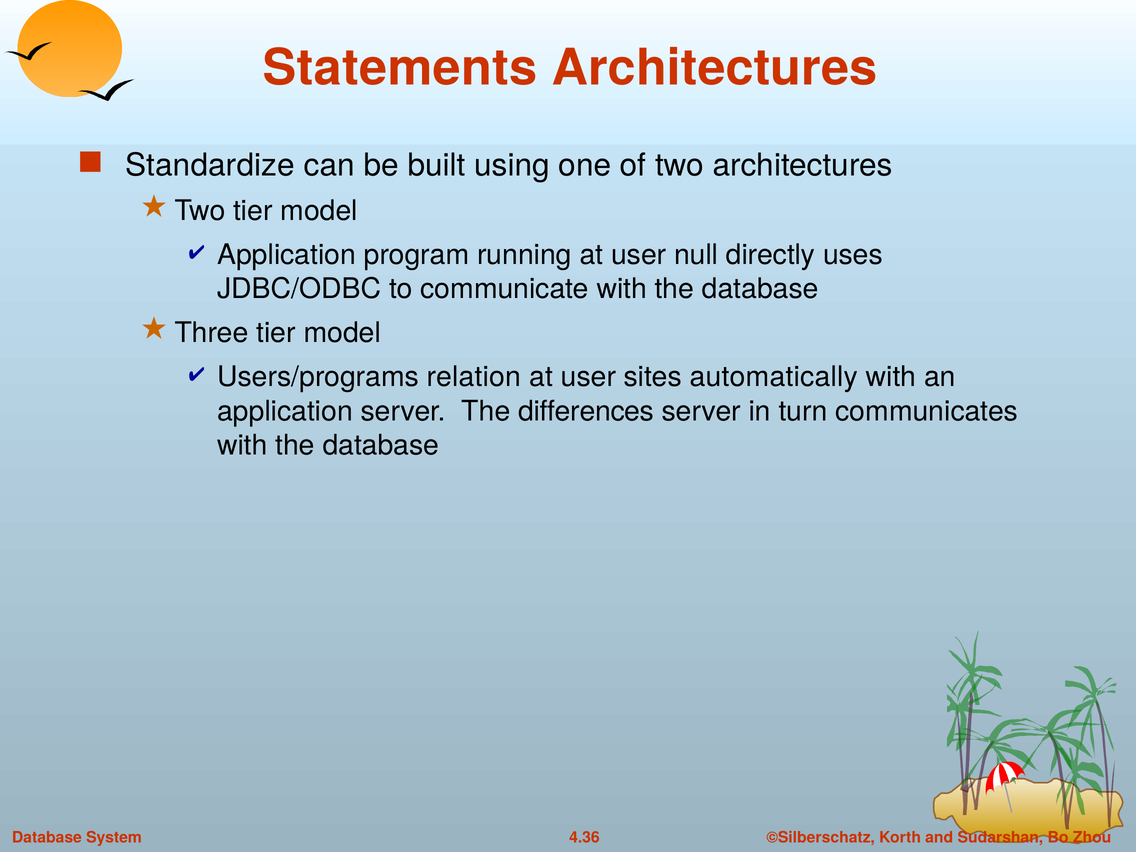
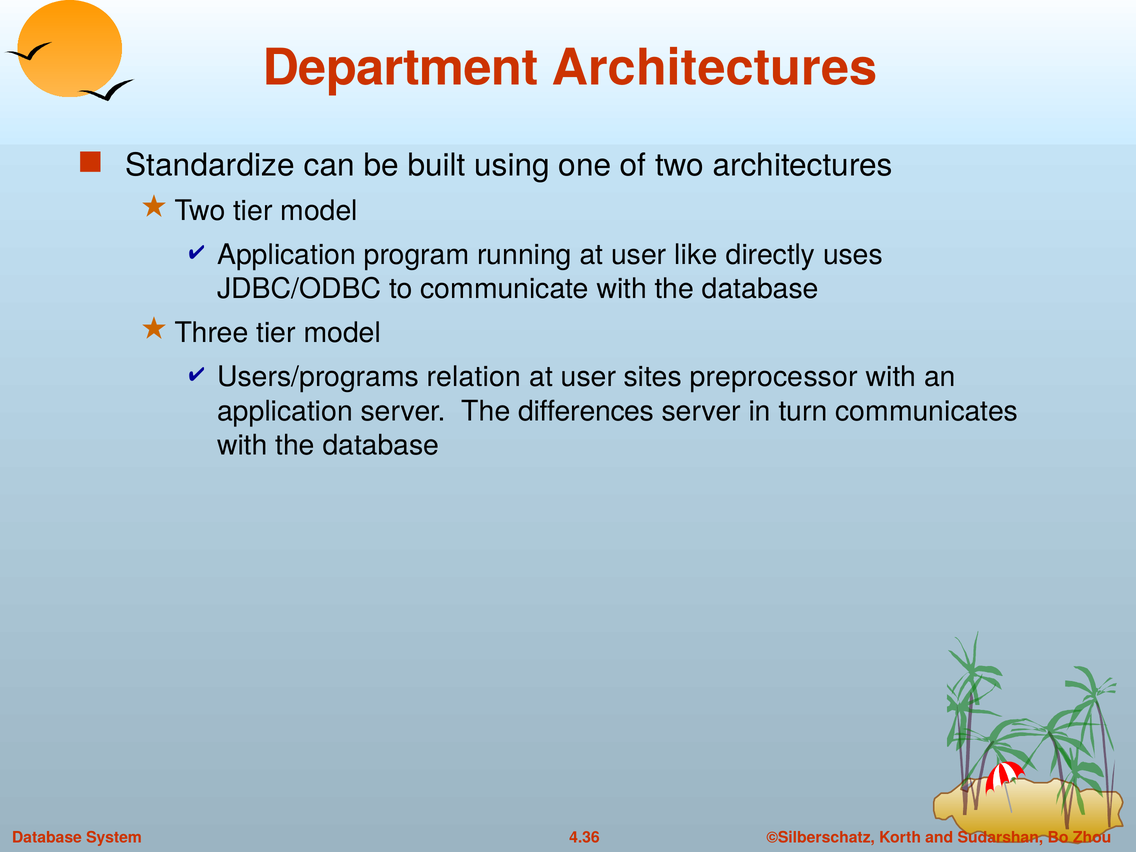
Statements: Statements -> Department
null: null -> like
automatically: automatically -> preprocessor
